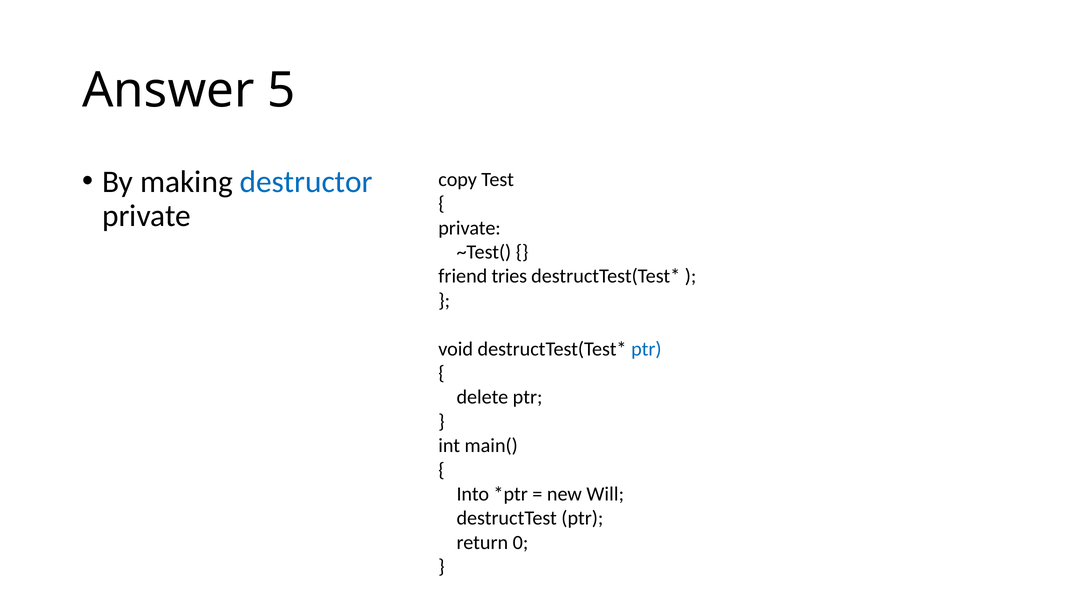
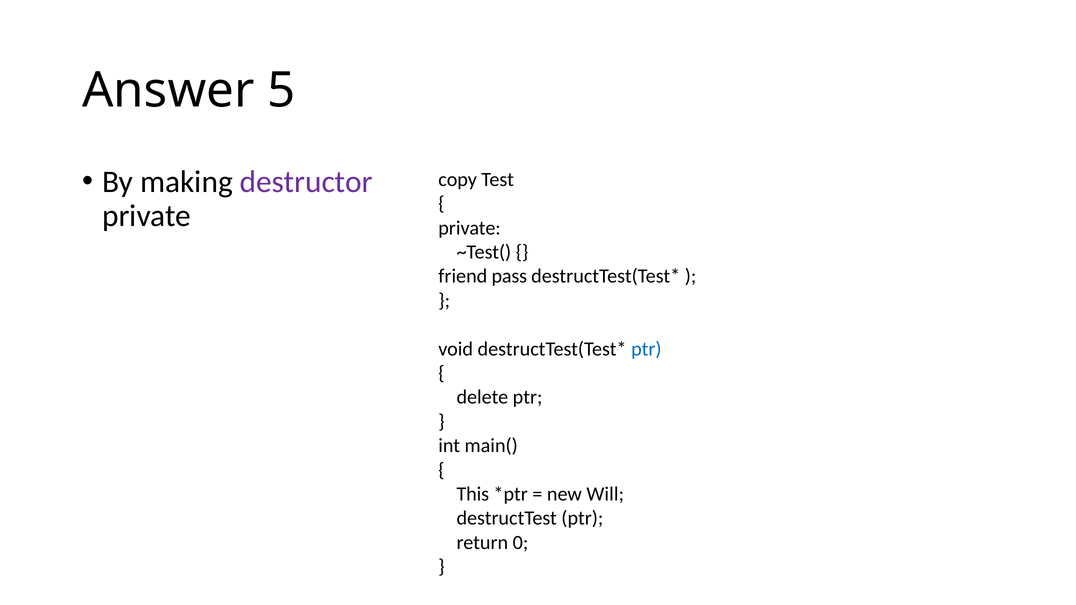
destructor colour: blue -> purple
tries: tries -> pass
Into: Into -> This
